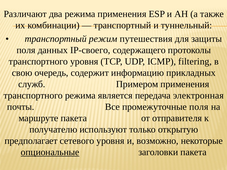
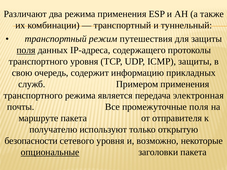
поля at (26, 50) underline: none -> present
IP-своего: IP-своего -> IP-адреса
ICMP filtering: filtering -> защиты
предполагает: предполагает -> безопасности
